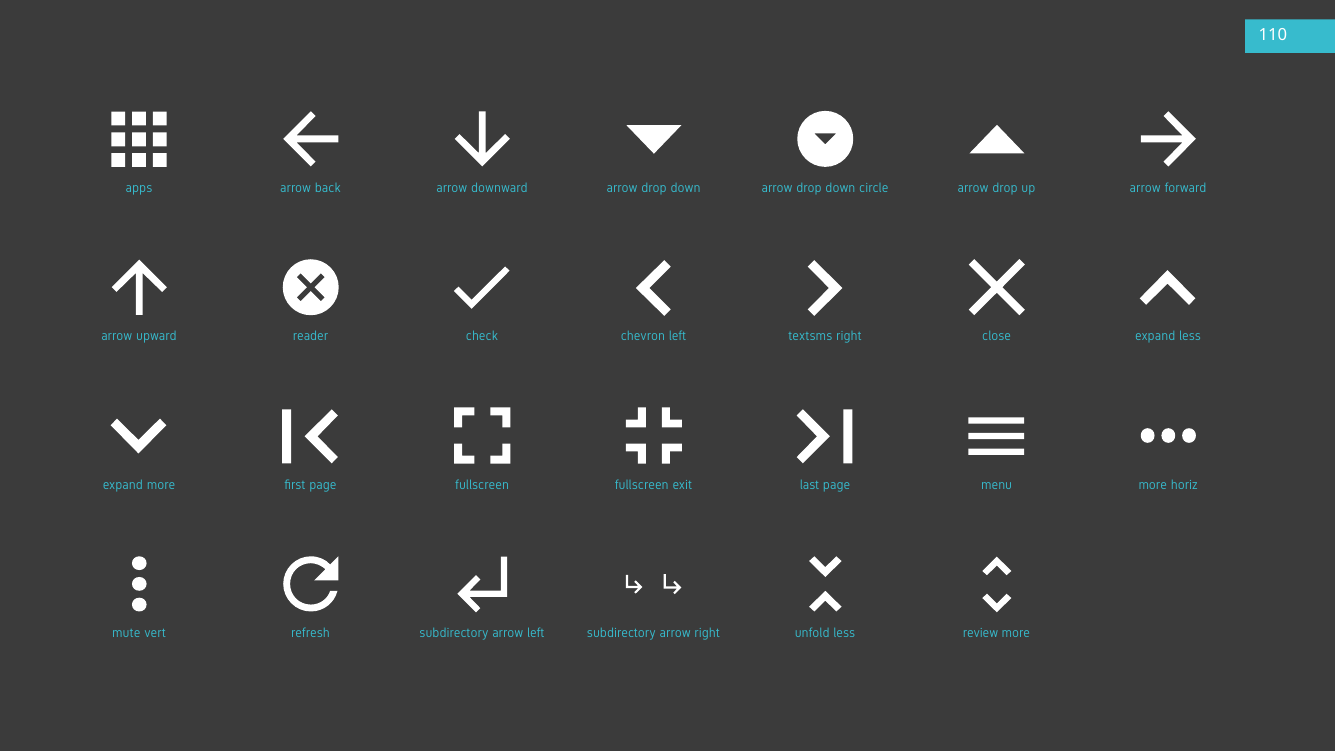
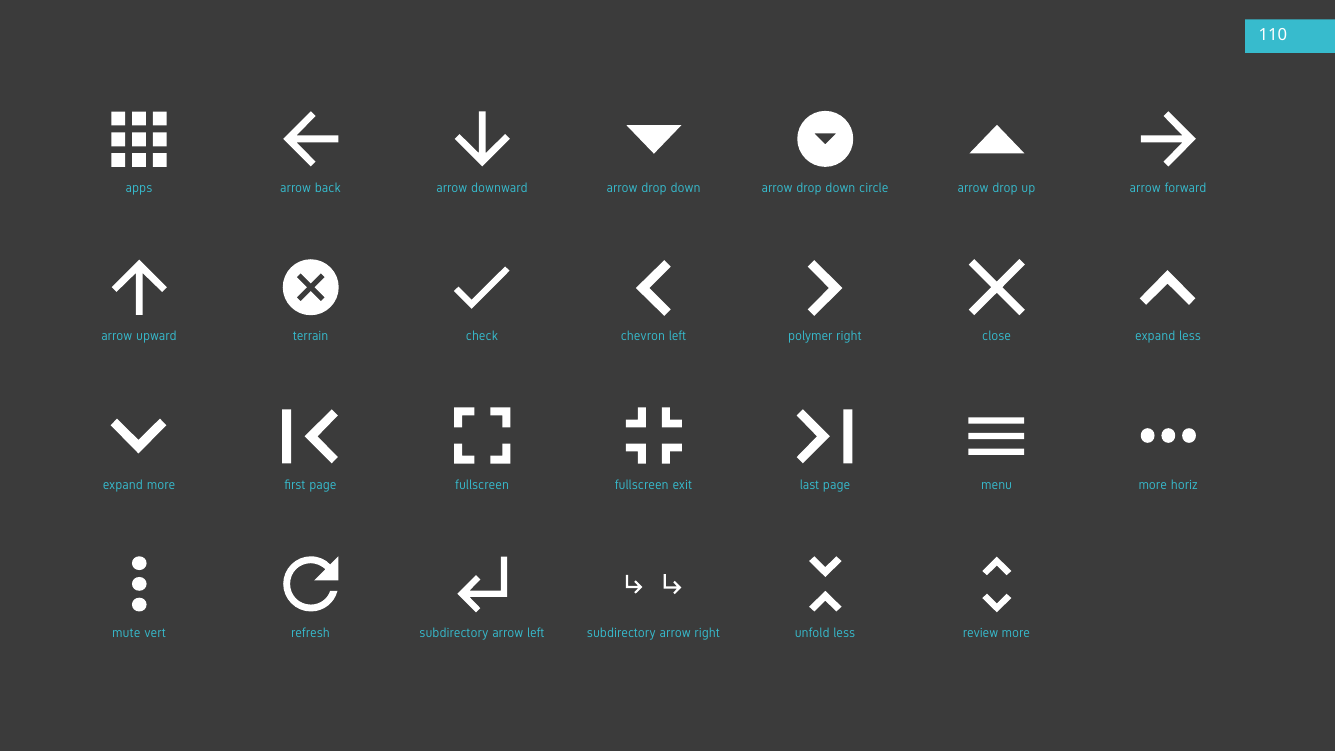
reader: reader -> terrain
textsms: textsms -> polymer
